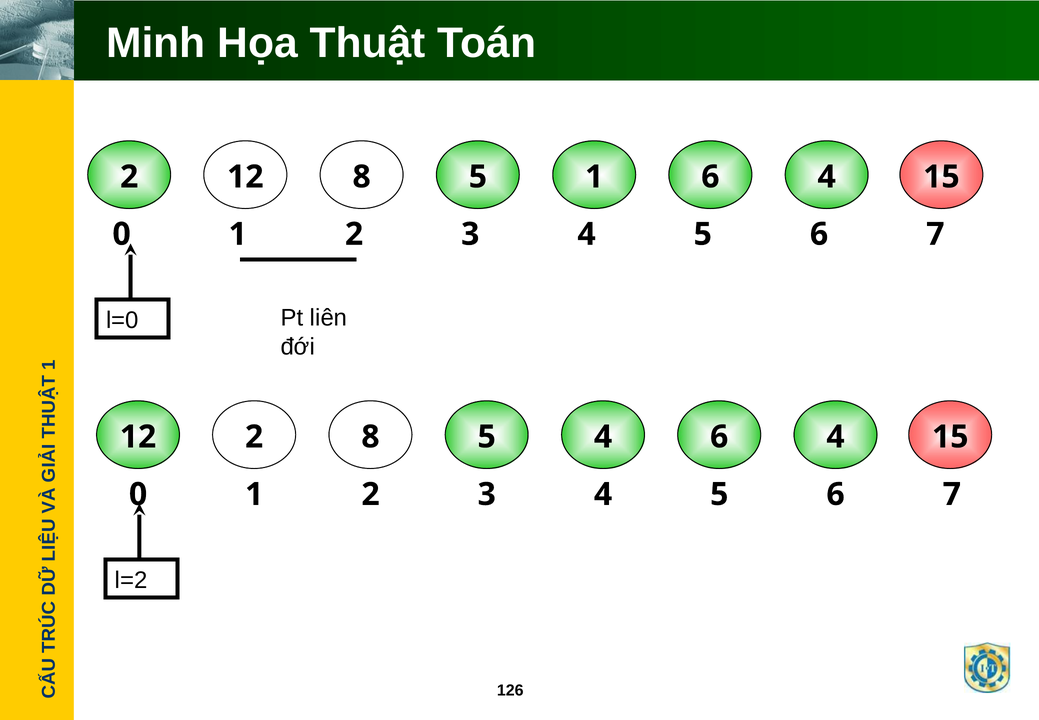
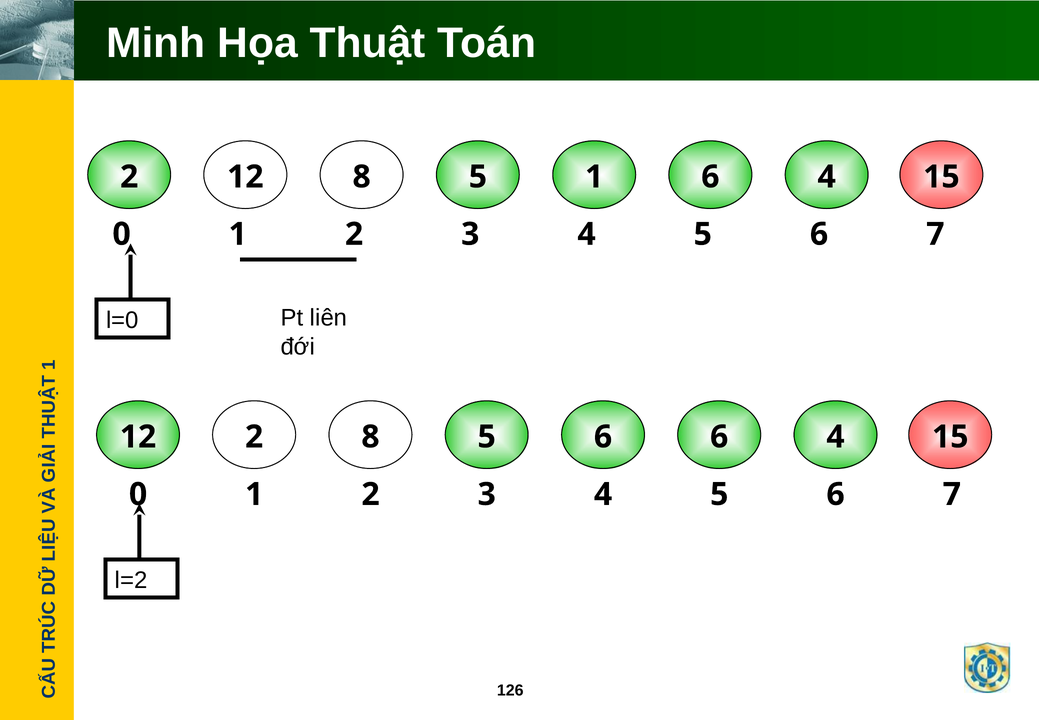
8 5 4: 4 -> 6
